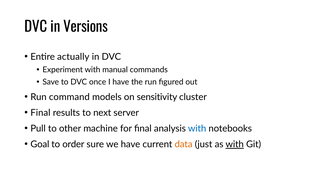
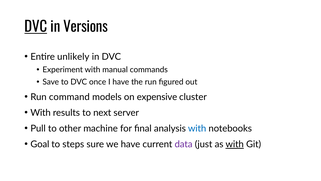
DVC at (36, 27) underline: none -> present
actually: actually -> unlikely
sensitivity: sensitivity -> expensive
Final at (40, 113): Final -> With
order: order -> steps
data colour: orange -> purple
